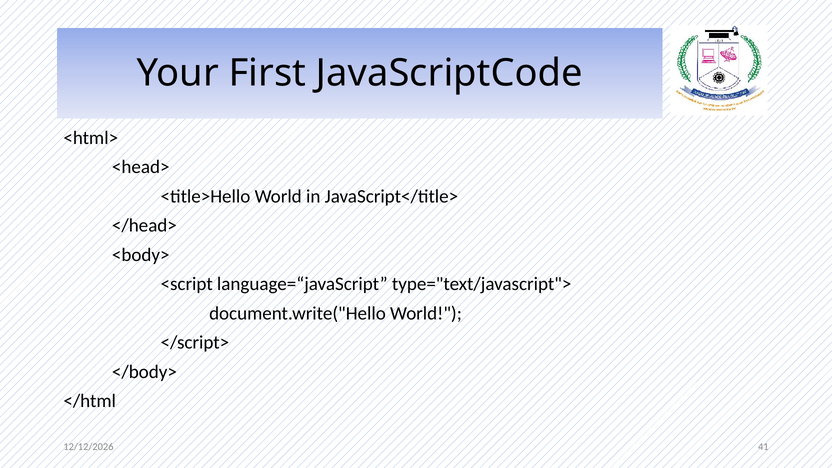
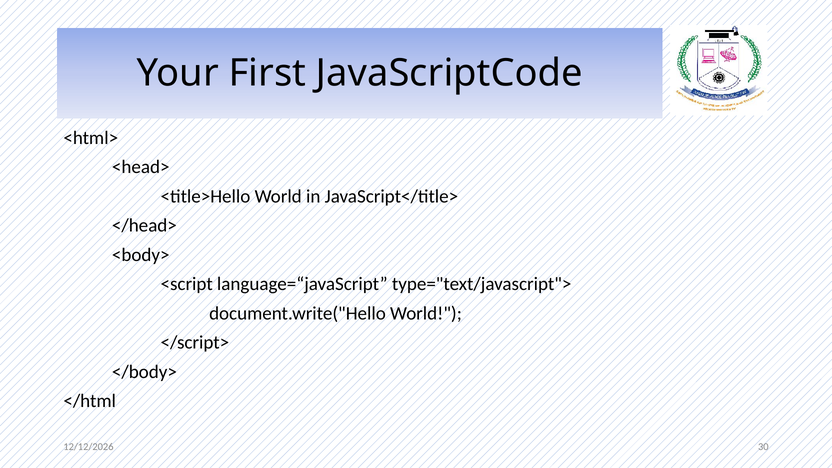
41: 41 -> 30
